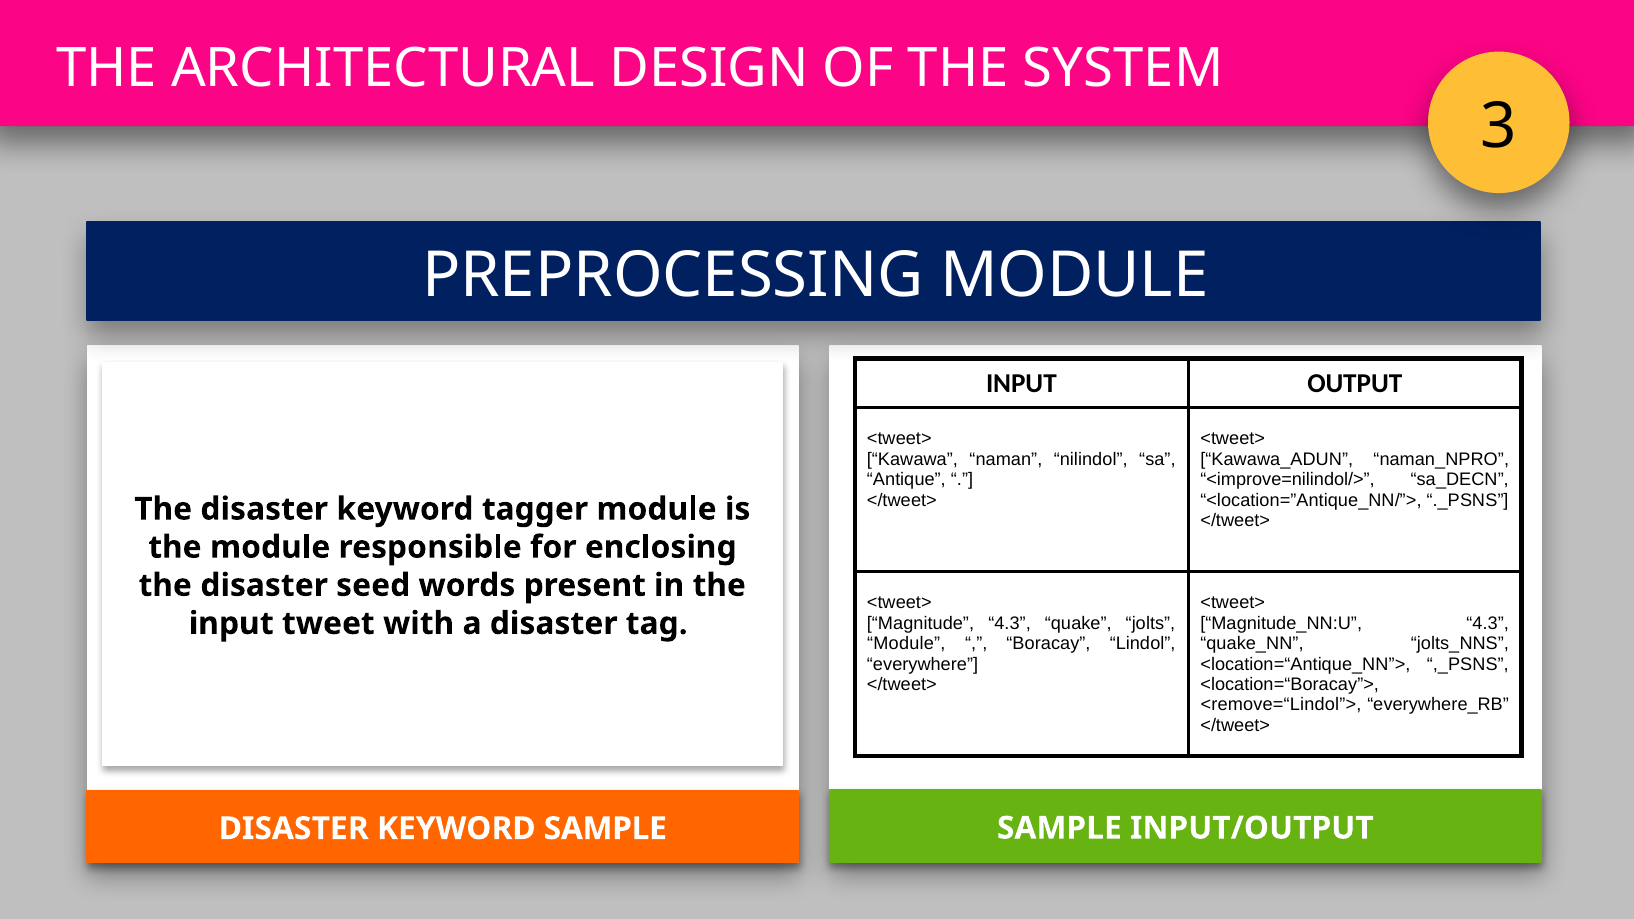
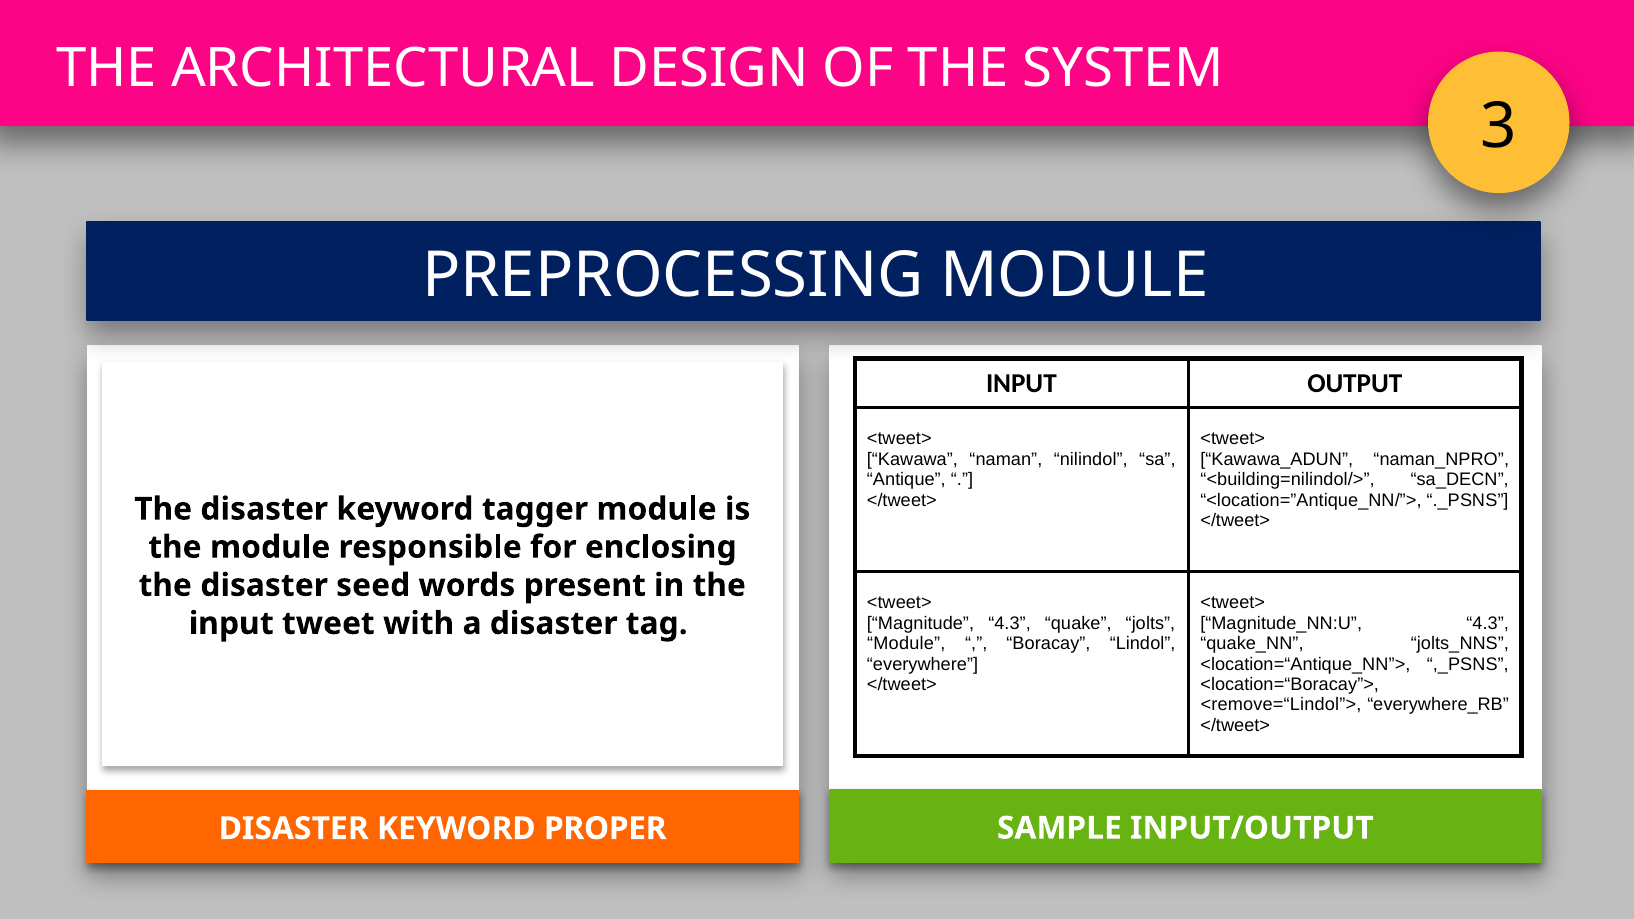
<improve=nilindol/>: <improve=nilindol/> -> <building=nilindol/>
KEYWORD SAMPLE: SAMPLE -> PROPER
